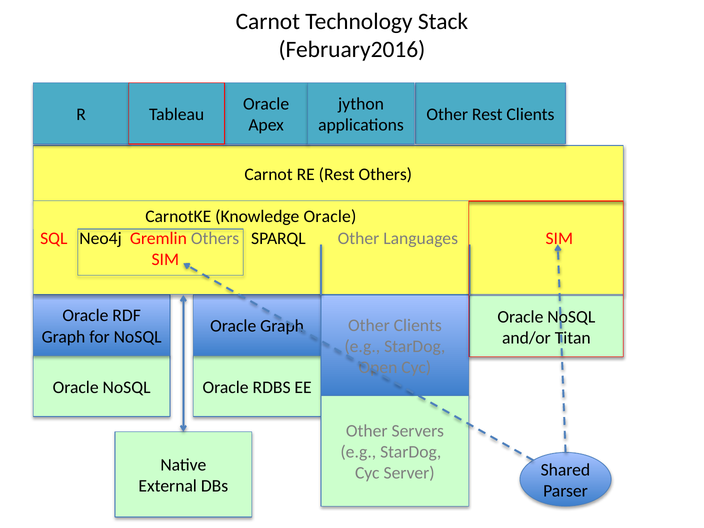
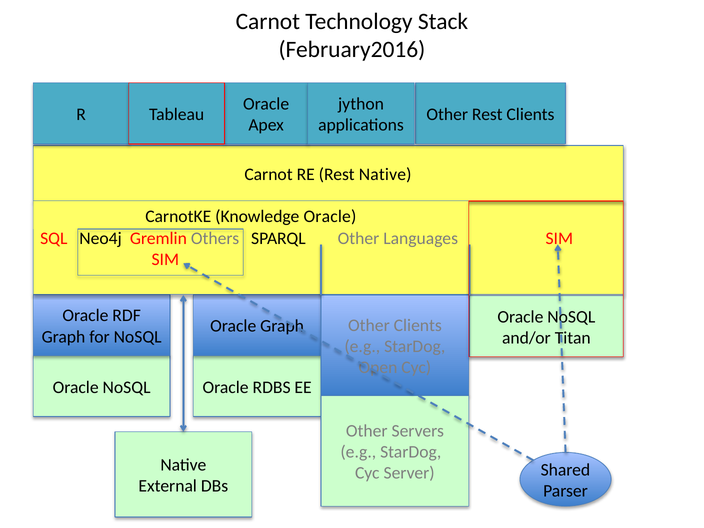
Rest Others: Others -> Native
